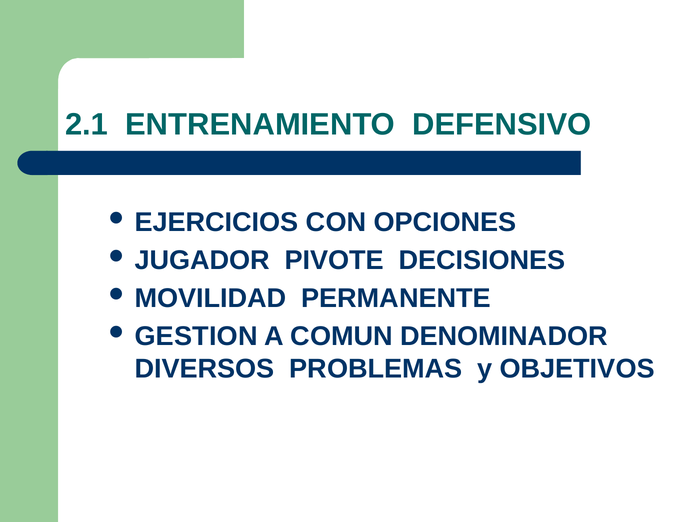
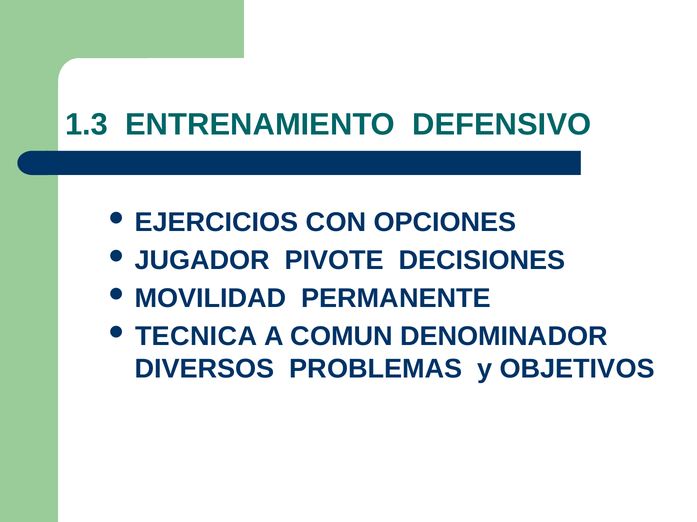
2.1: 2.1 -> 1.3
GESTION: GESTION -> TECNICA
